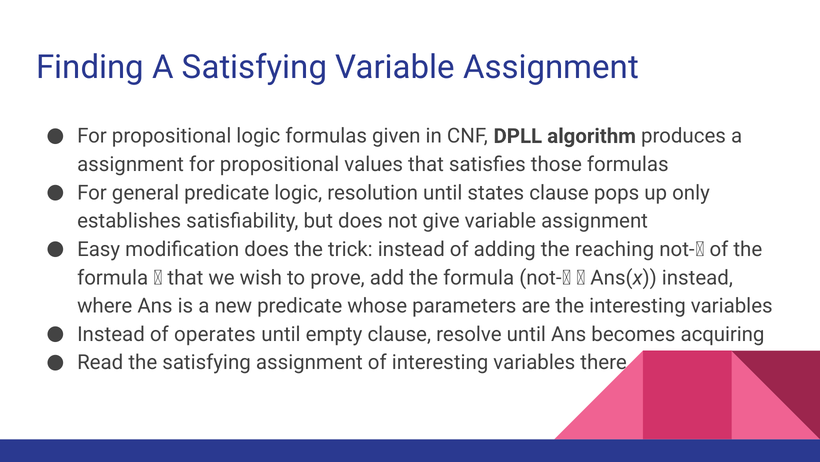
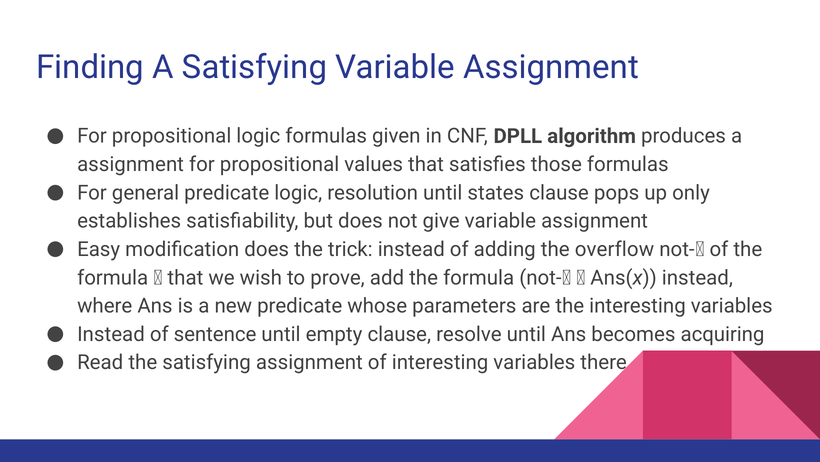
reaching: reaching -> overflow
operates: operates -> sentence
